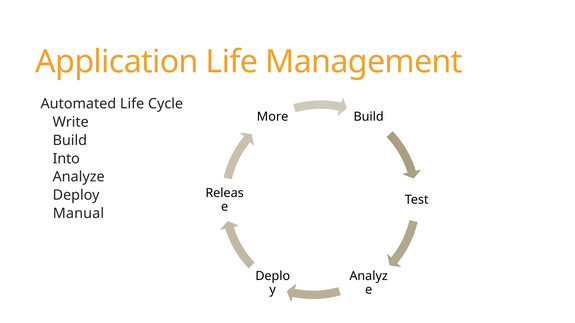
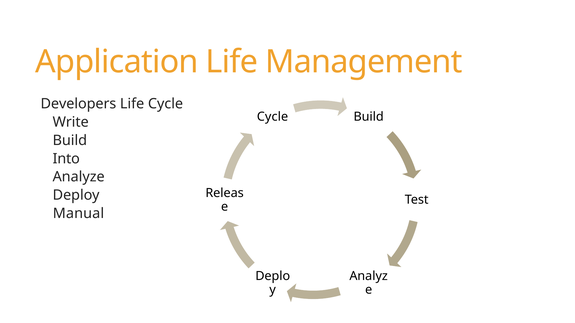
Automated: Automated -> Developers
More at (273, 117): More -> Cycle
